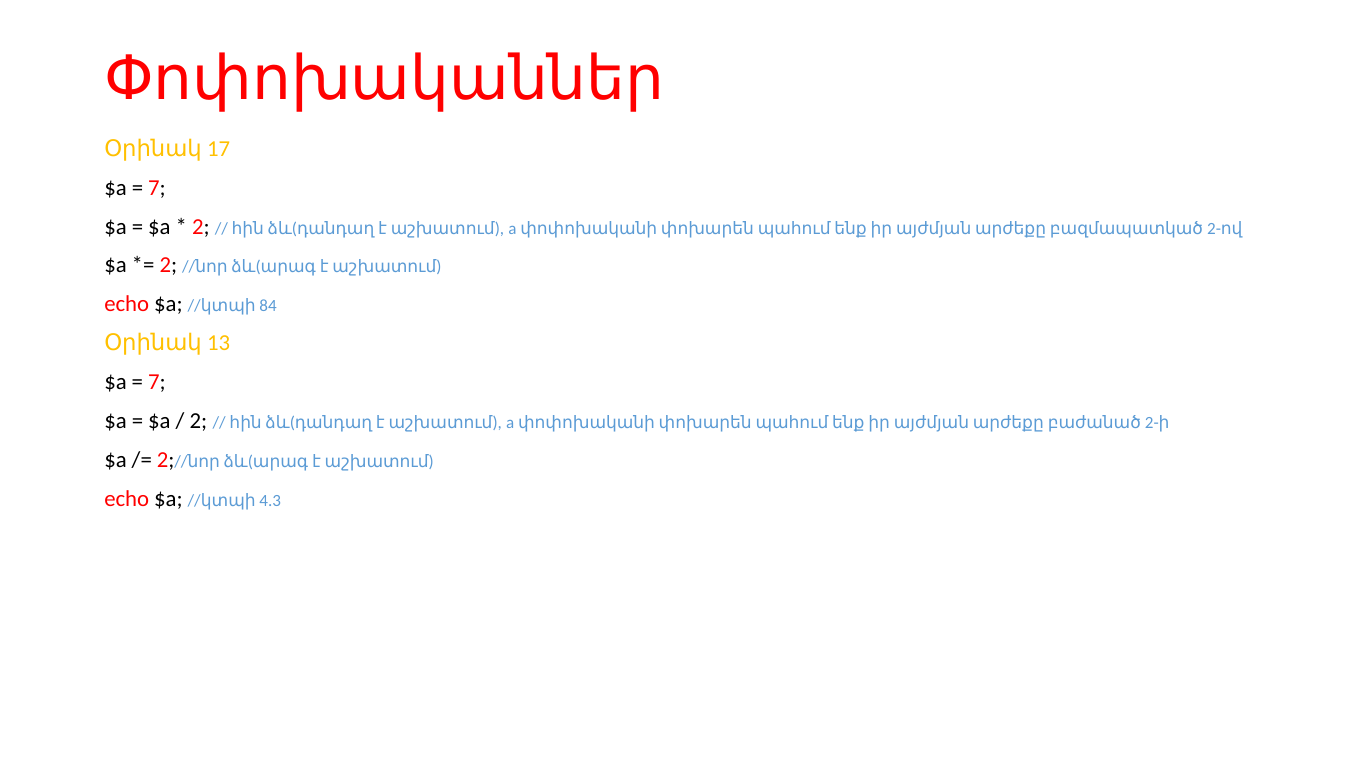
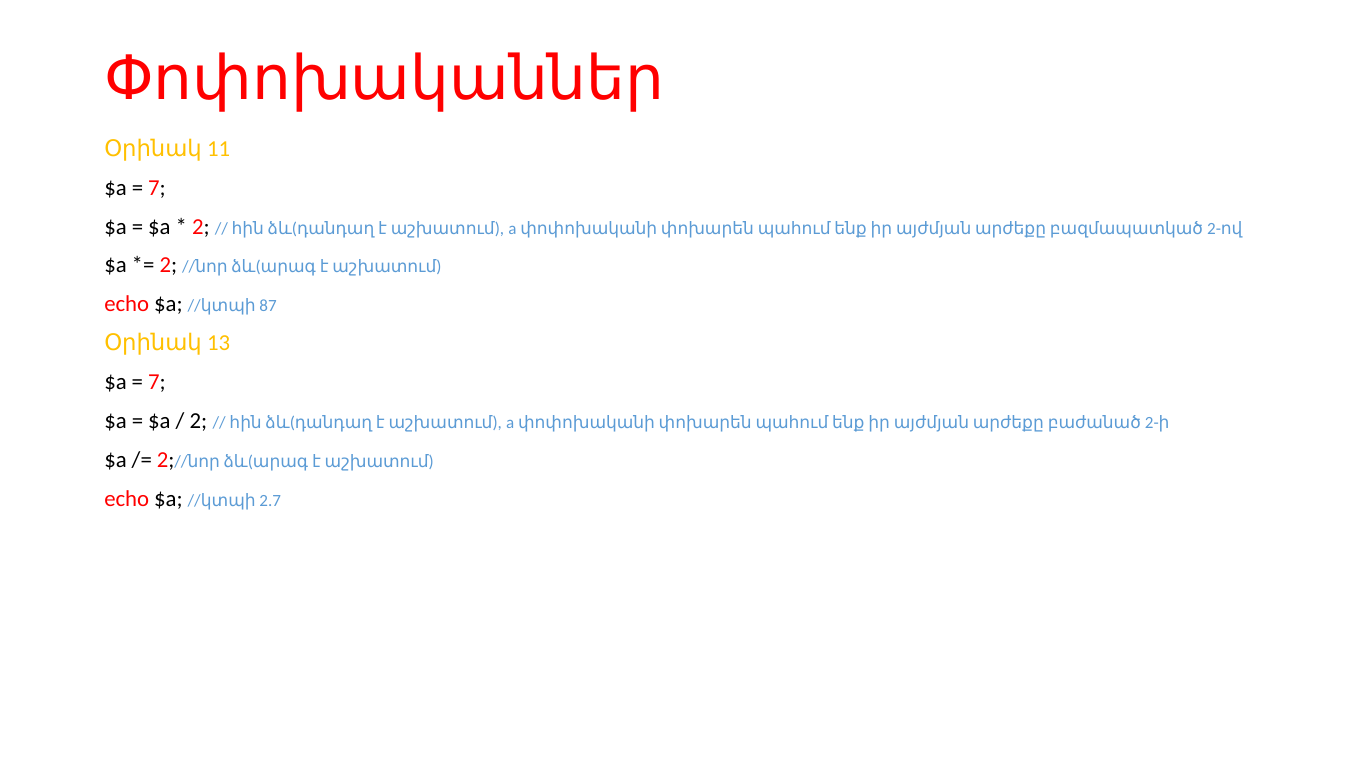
Օրինակ 7: 7 -> 1
84: 84 -> 87
4.3: 4.3 -> 2.7
